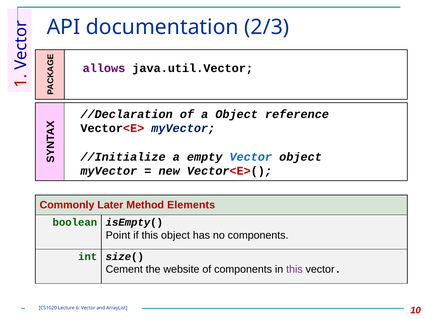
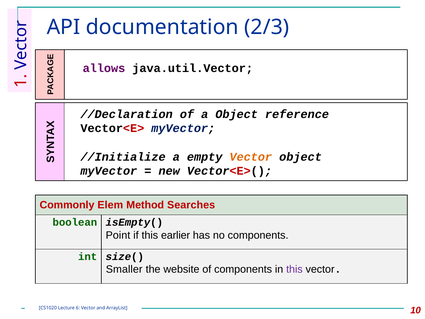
Vector at (251, 157) colour: blue -> orange
Later: Later -> Elem
Elements: Elements -> Searches
this object: object -> earlier
Cement: Cement -> Smaller
